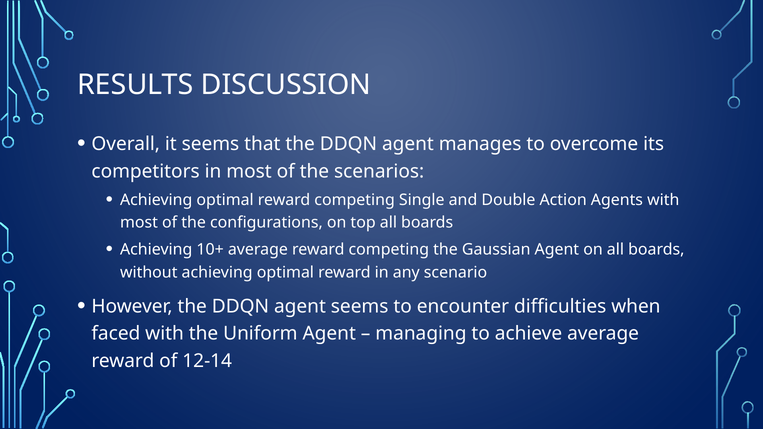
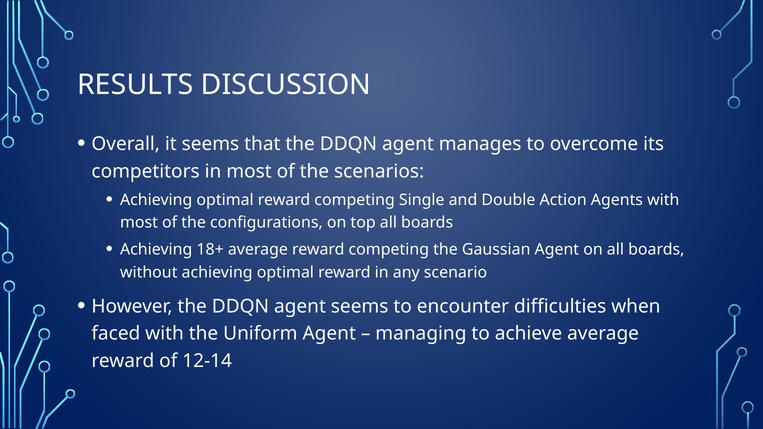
10+: 10+ -> 18+
